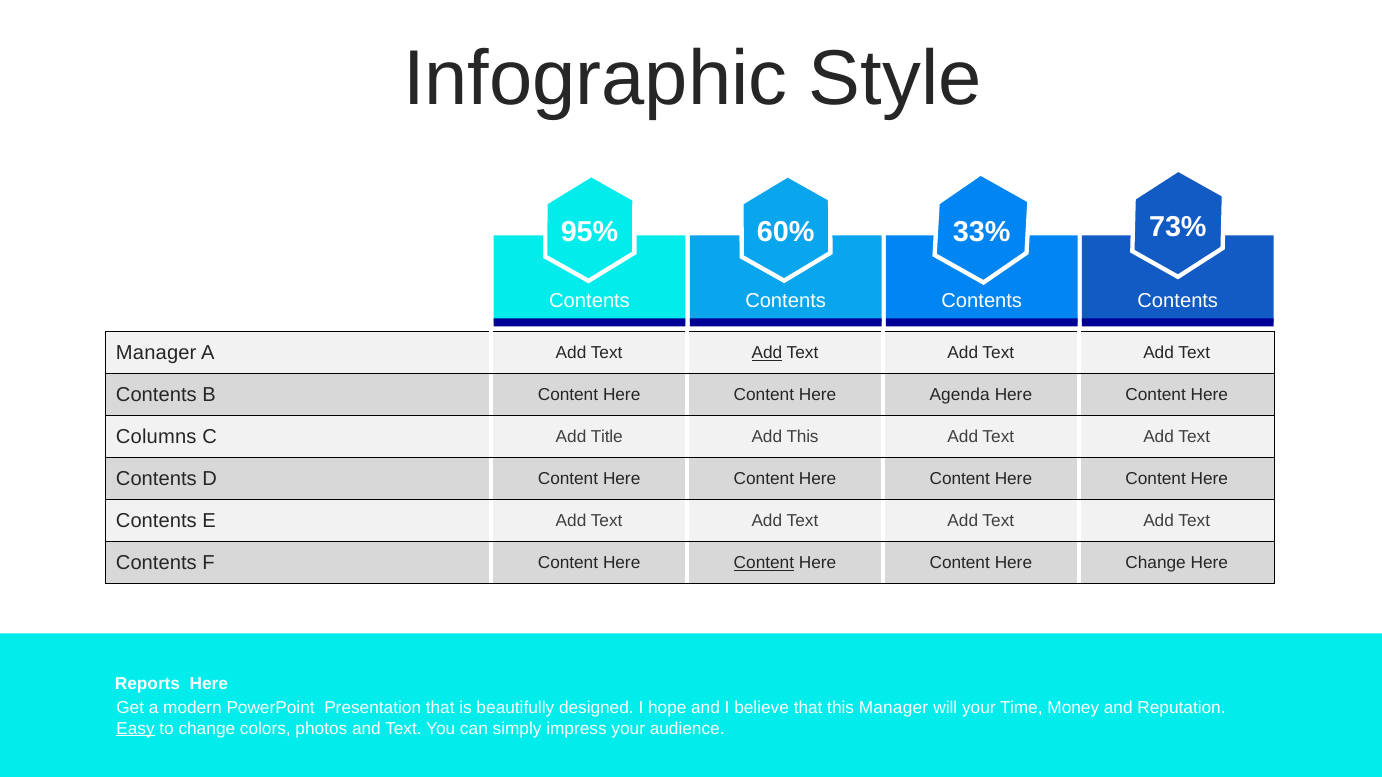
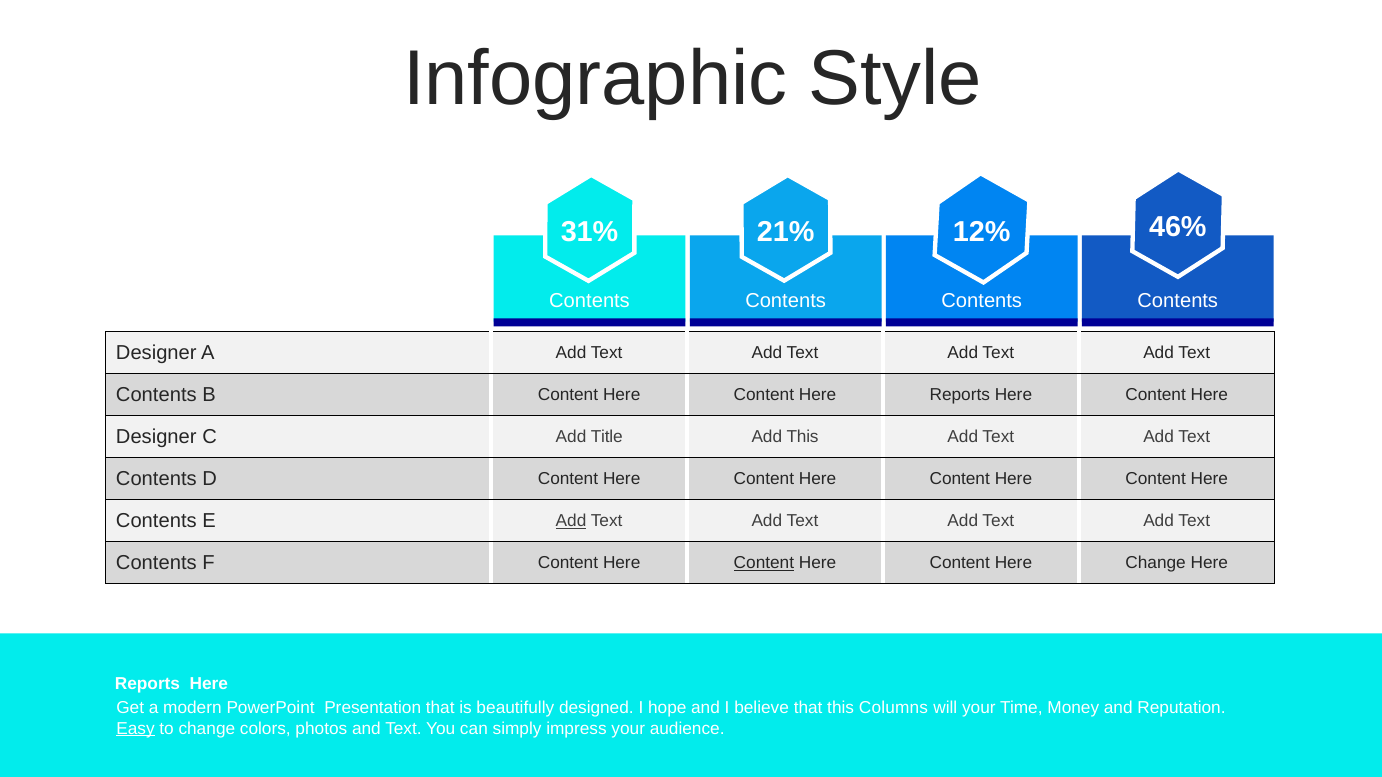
73%: 73% -> 46%
95%: 95% -> 31%
60%: 60% -> 21%
33%: 33% -> 12%
Manager at (156, 353): Manager -> Designer
Add at (767, 353) underline: present -> none
Content Here Agenda: Agenda -> Reports
Columns at (156, 437): Columns -> Designer
Add at (571, 522) underline: none -> present
this Manager: Manager -> Columns
